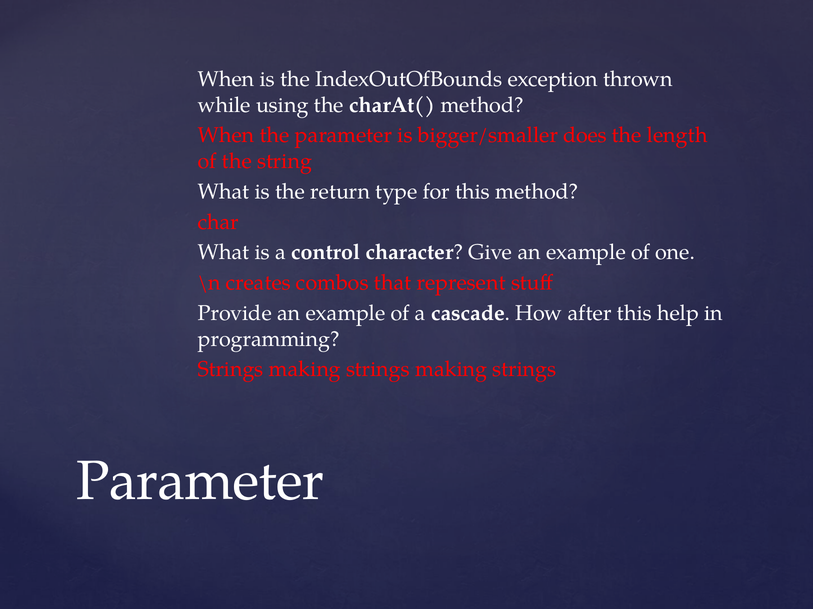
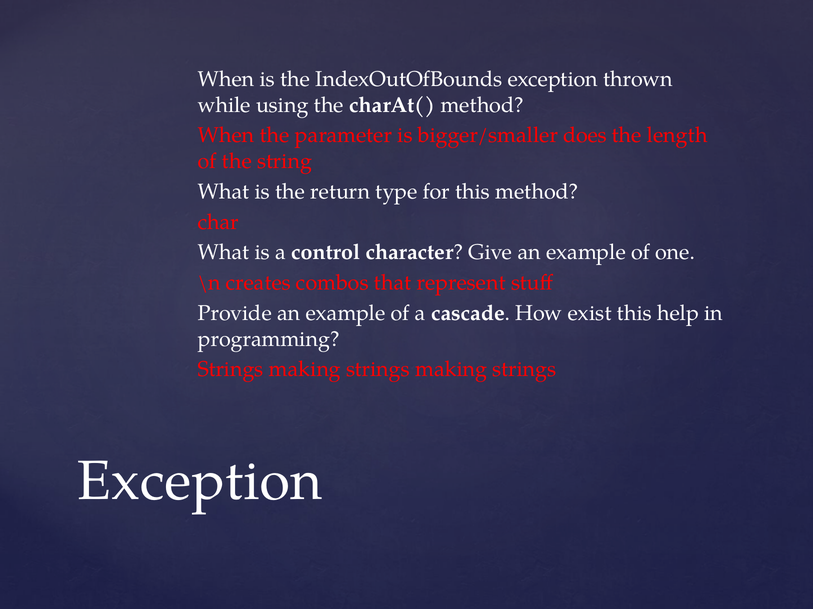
after: after -> exist
Parameter at (200, 481): Parameter -> Exception
